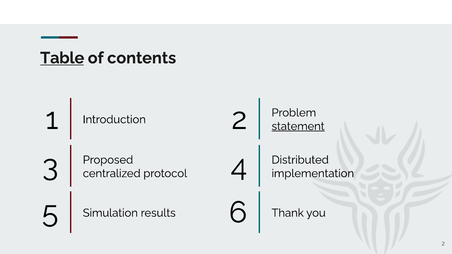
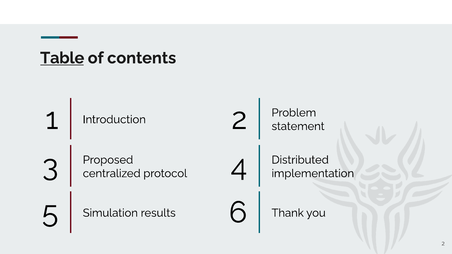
statement underline: present -> none
